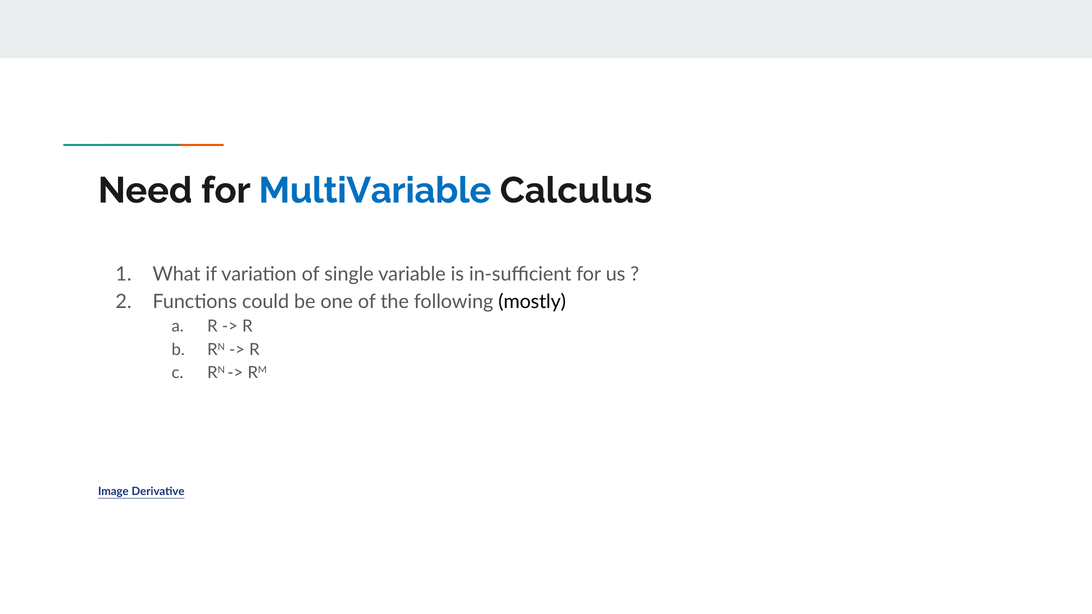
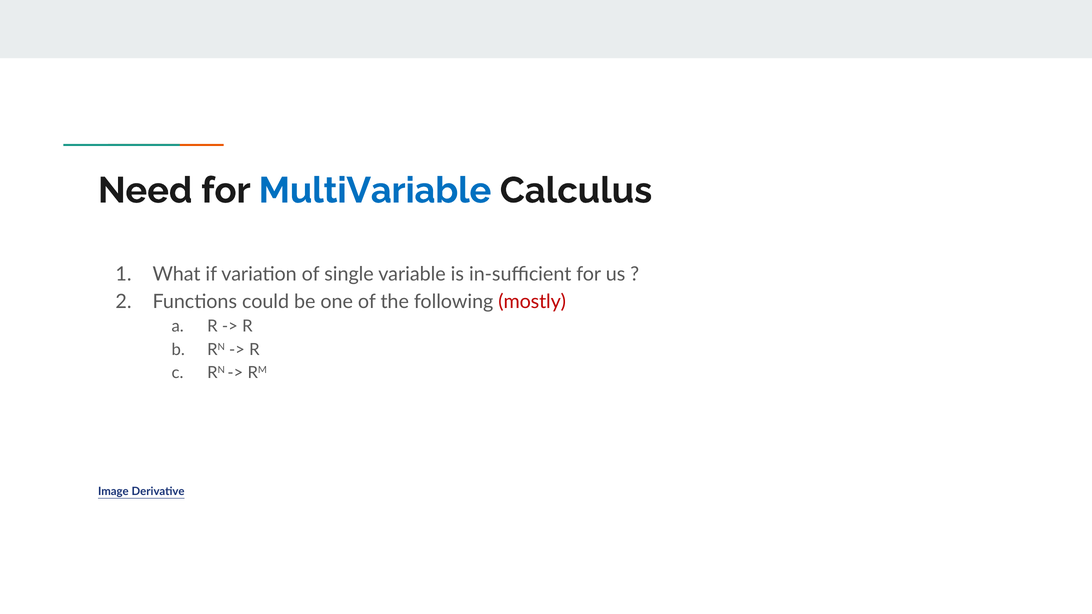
mostly colour: black -> red
